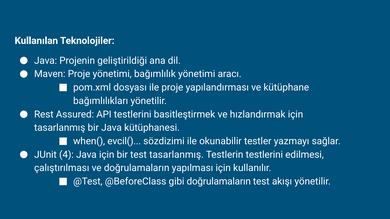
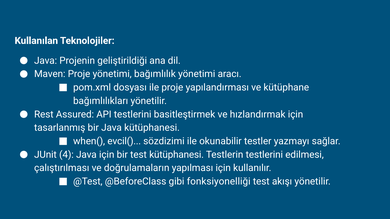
test tasarlanmış: tasarlanmış -> kütüphanesi
gibi doğrulamaların: doğrulamaların -> fonksiyonelliği
